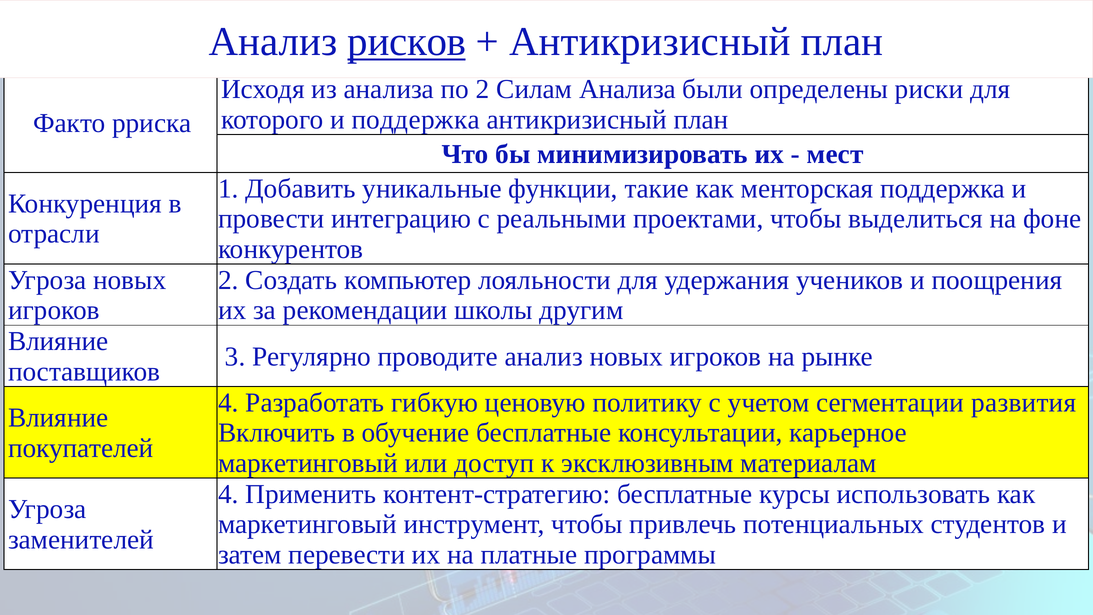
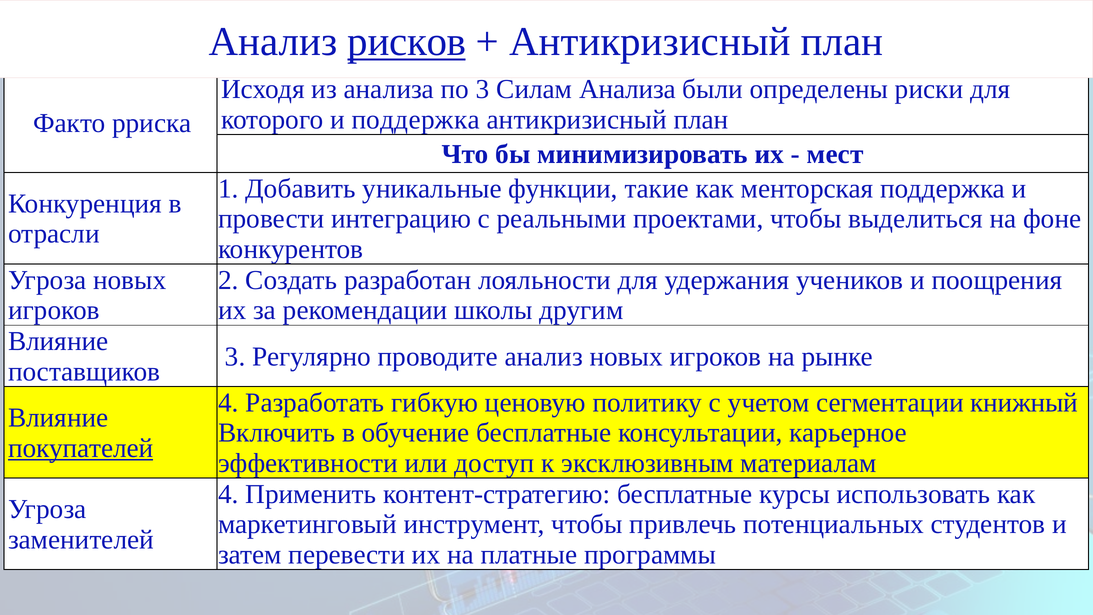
по 2: 2 -> 3
компьютер: компьютер -> разработан
развития: развития -> книжный
покупателей underline: none -> present
маркетинговый at (308, 463): маркетинговый -> эффективности
